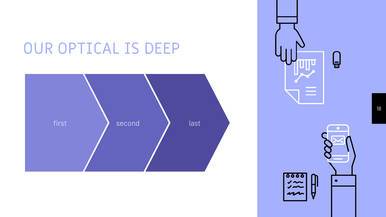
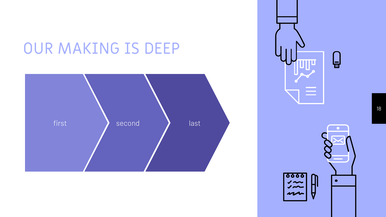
OPTICAL: OPTICAL -> MAKING
